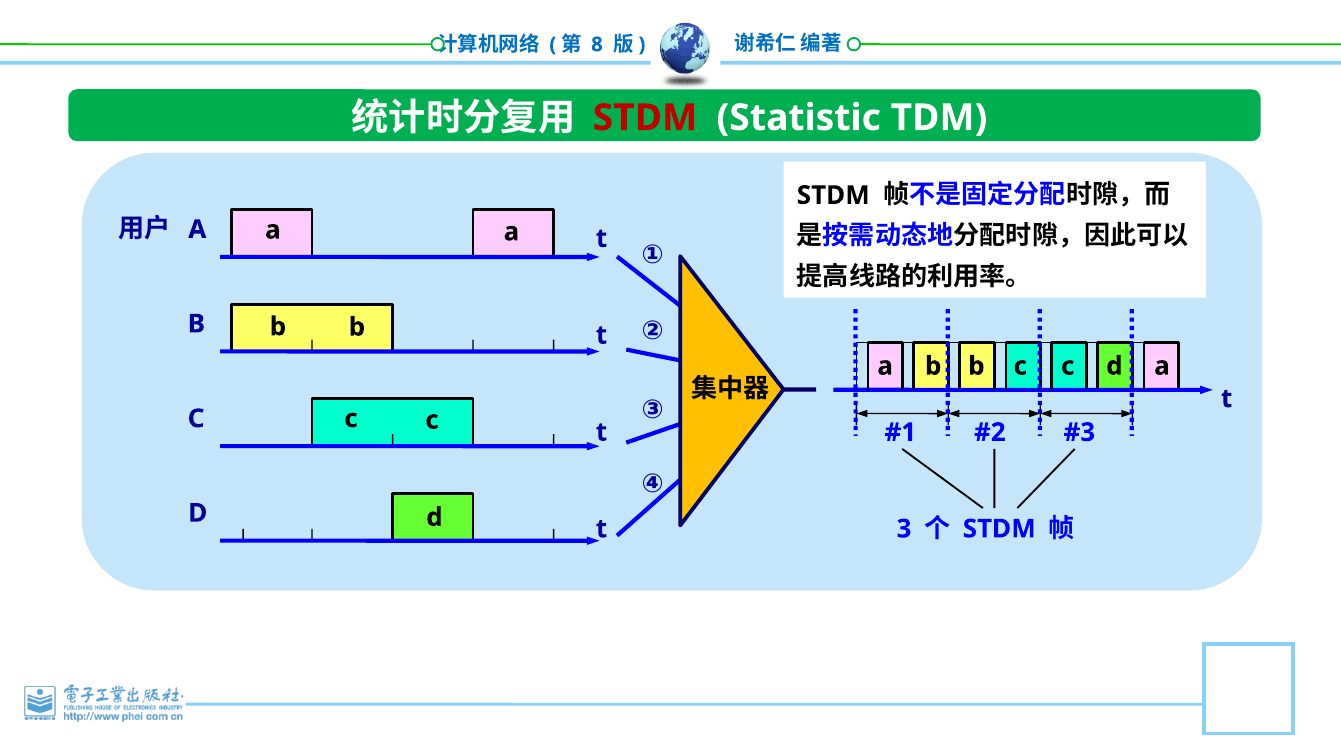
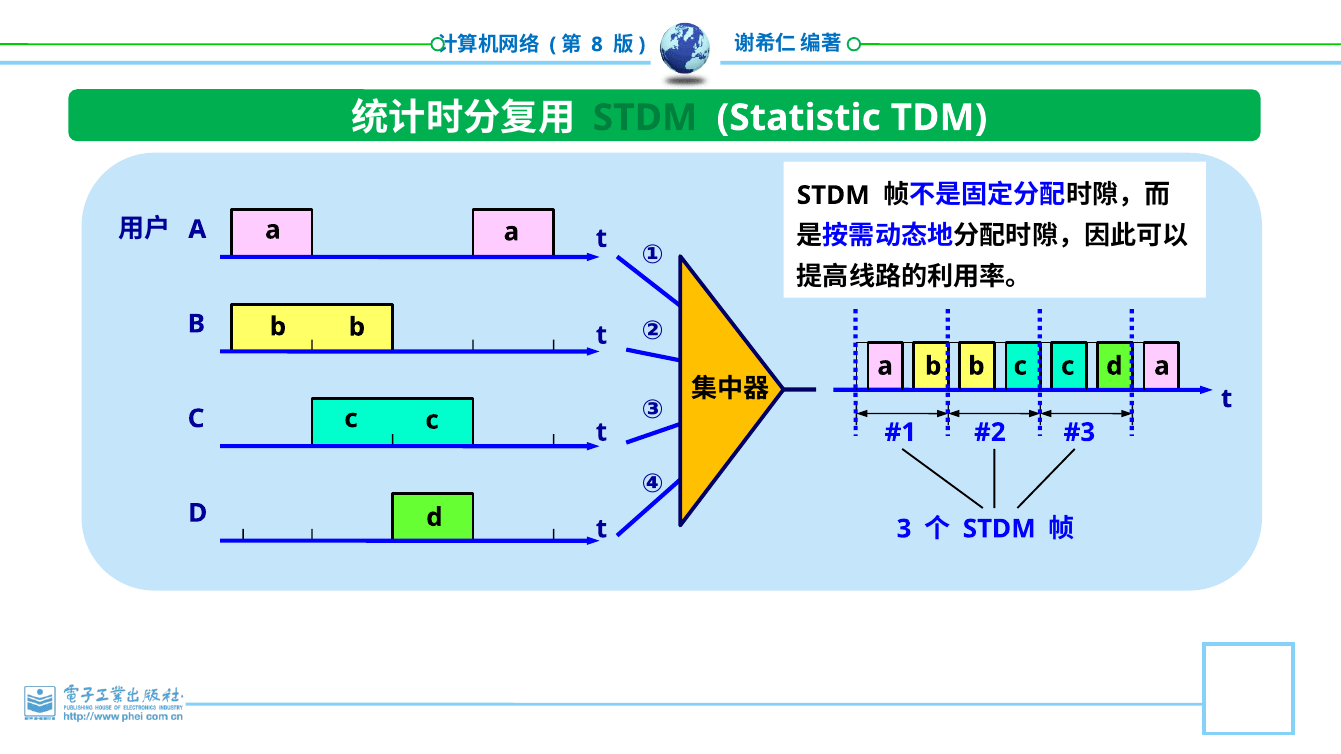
STDM at (645, 118) colour: red -> green
